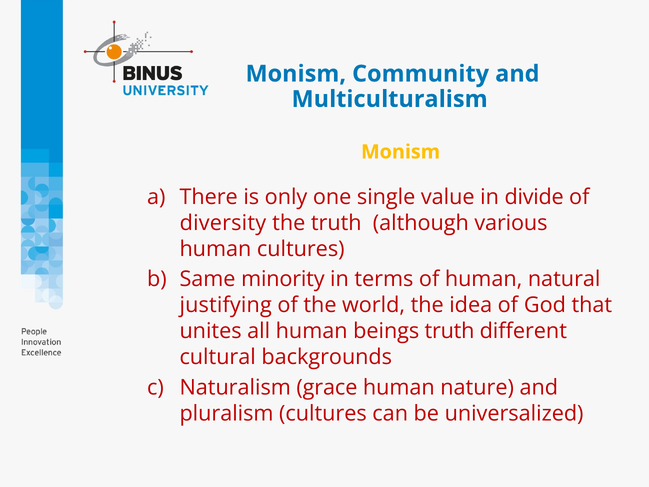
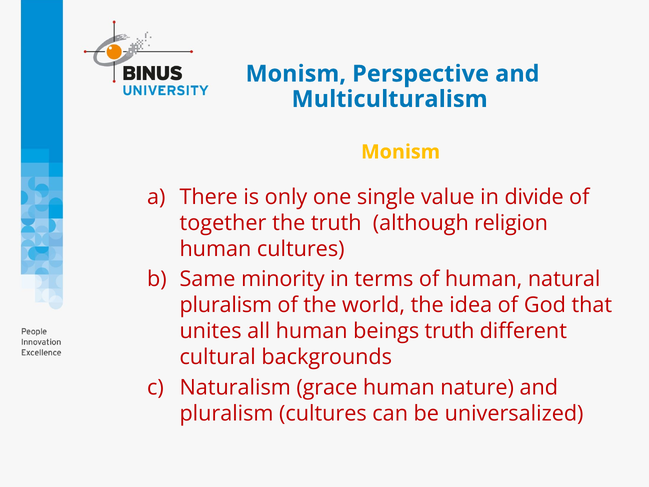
Community: Community -> Perspective
diversity: diversity -> together
various: various -> religion
justifying at (226, 305): justifying -> pluralism
